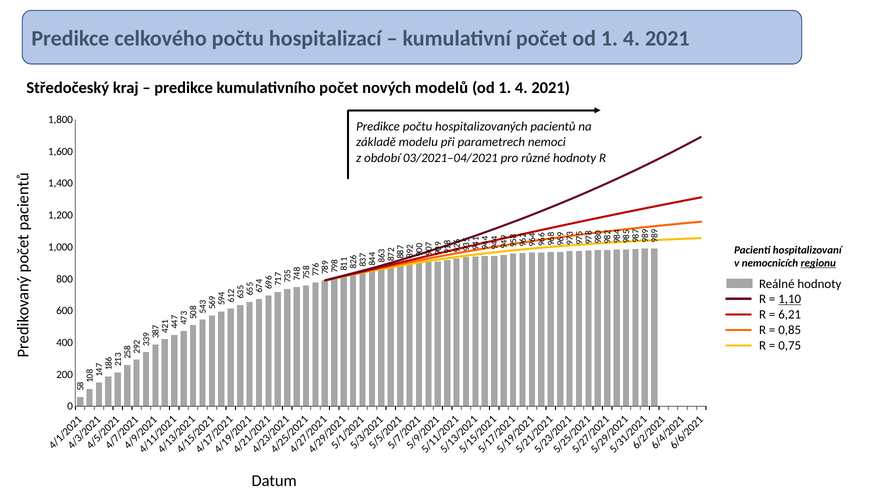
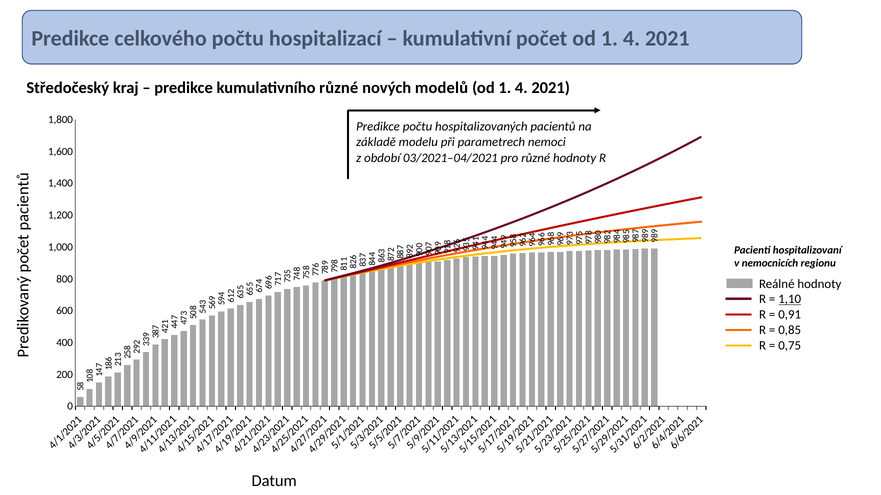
kumulativního počet: počet -> různé
regionu underline: present -> none
6,21: 6,21 -> 0,91
